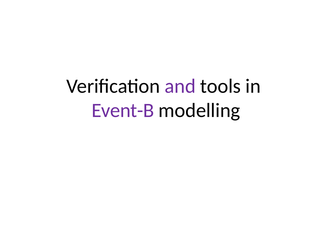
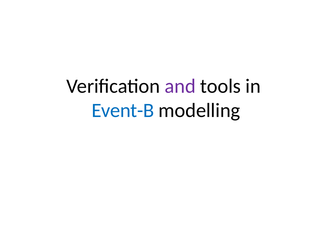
Event-B colour: purple -> blue
